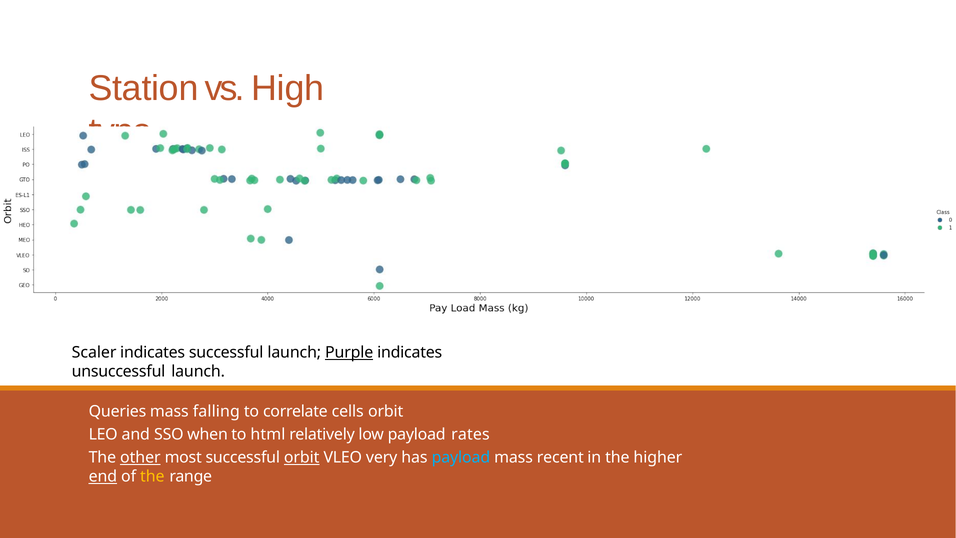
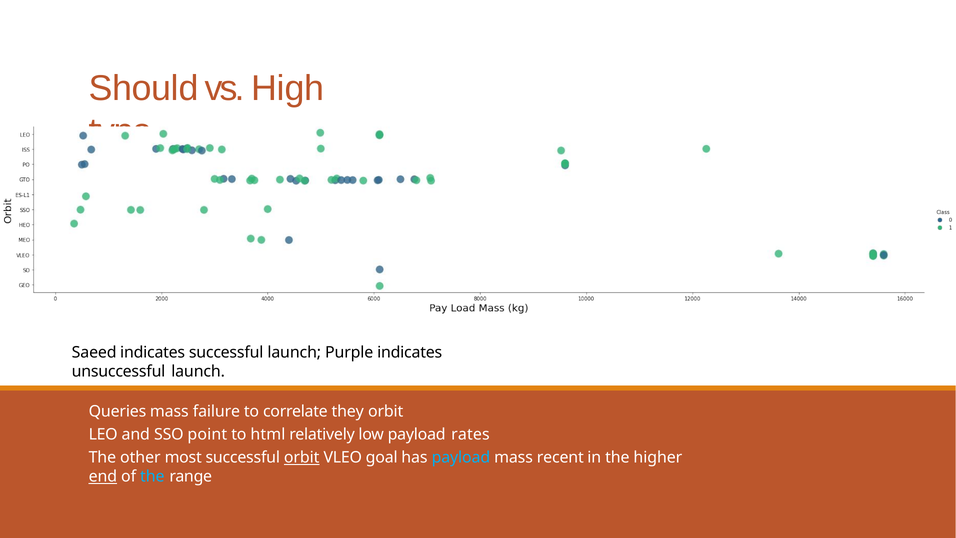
Station: Station -> Should
Scaler: Scaler -> Saeed
Purple underline: present -> none
falling: falling -> failure
cells: cells -> they
when: when -> point
other underline: present -> none
very: very -> goal
the at (152, 476) colour: yellow -> light blue
